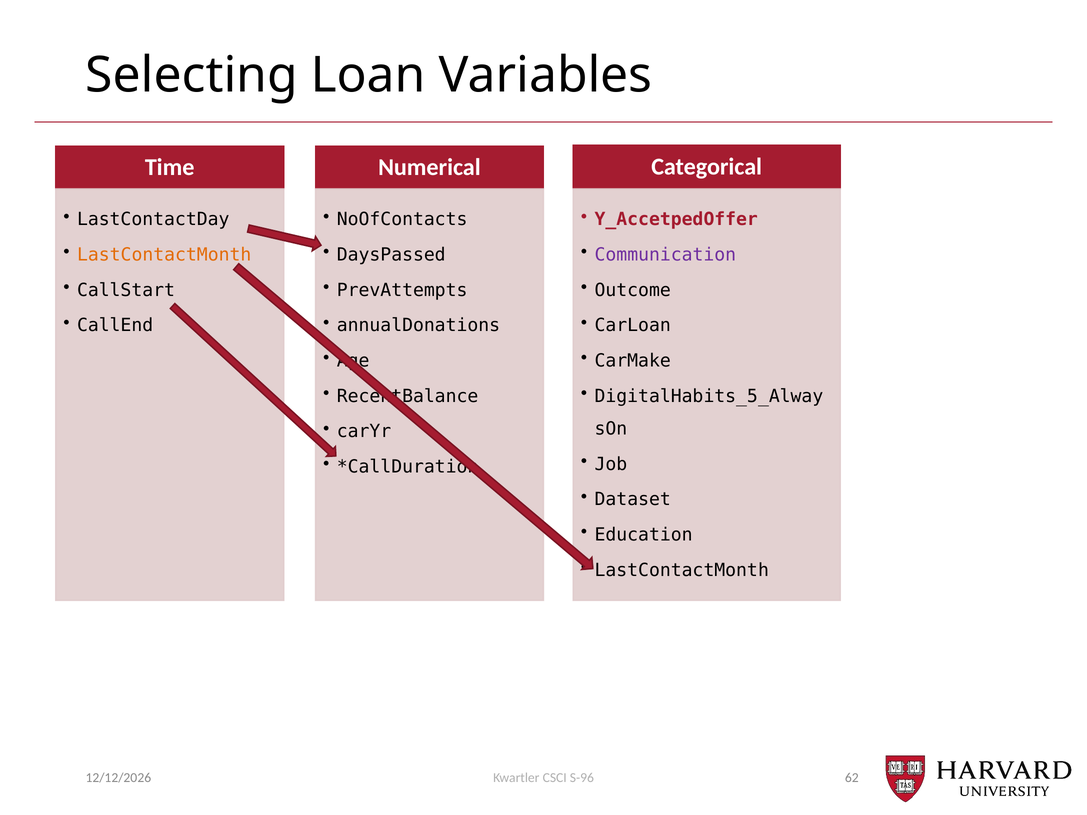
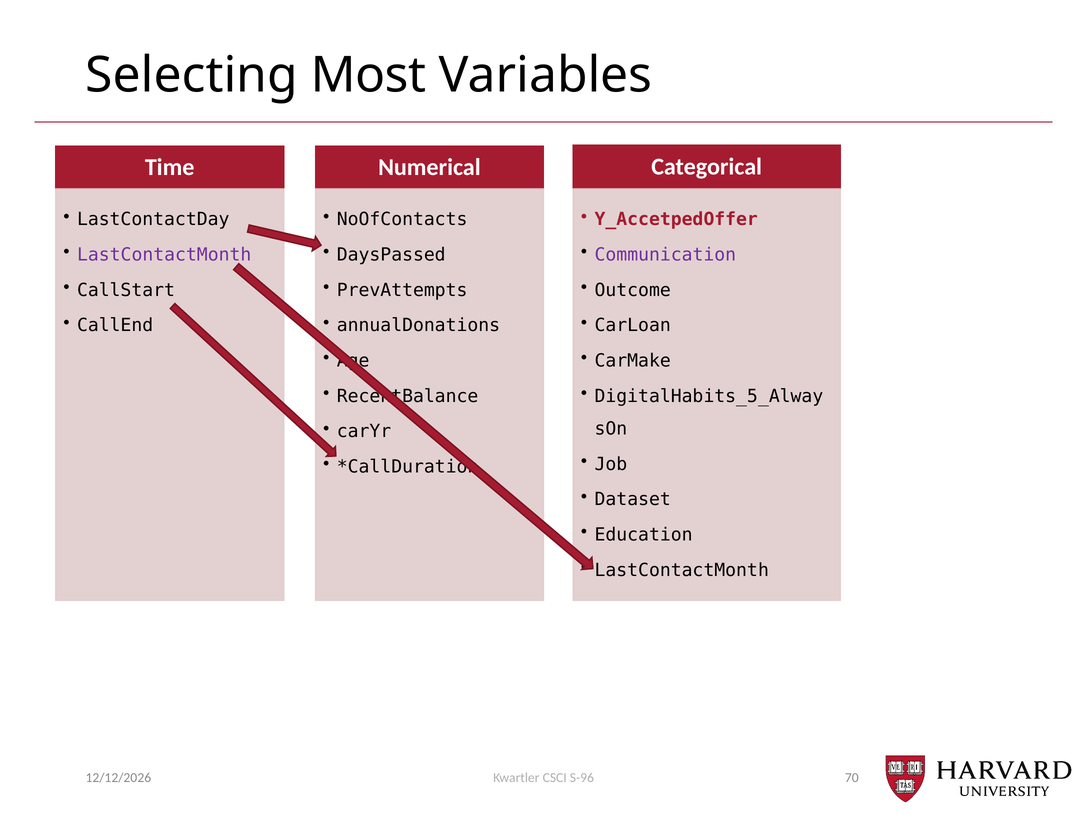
Loan: Loan -> Most
LastContactMonth at (164, 255) colour: orange -> purple
62: 62 -> 70
